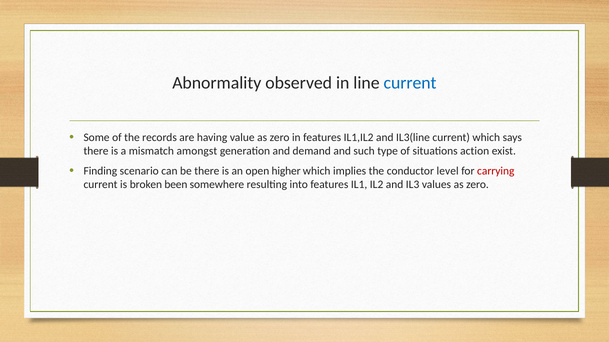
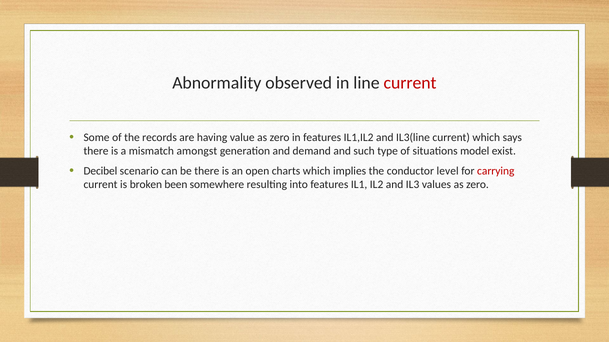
current at (410, 83) colour: blue -> red
action: action -> model
Finding: Finding -> Decibel
higher: higher -> charts
